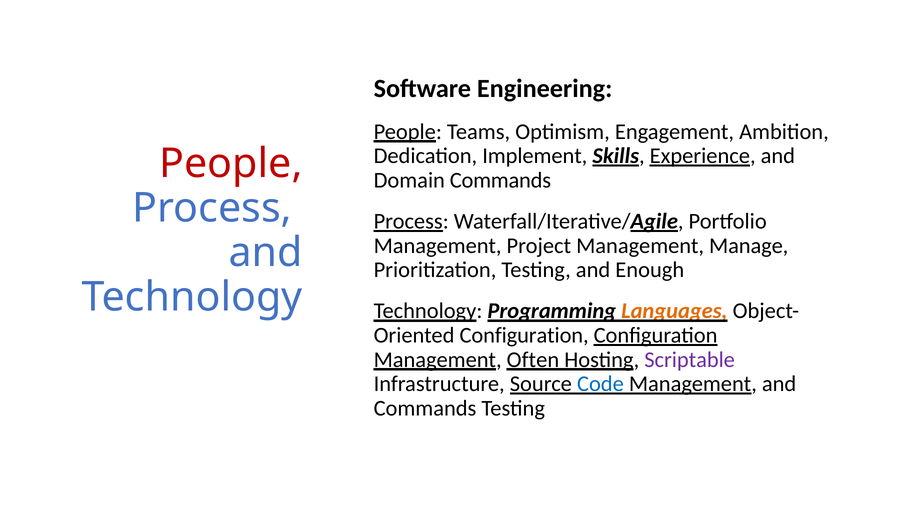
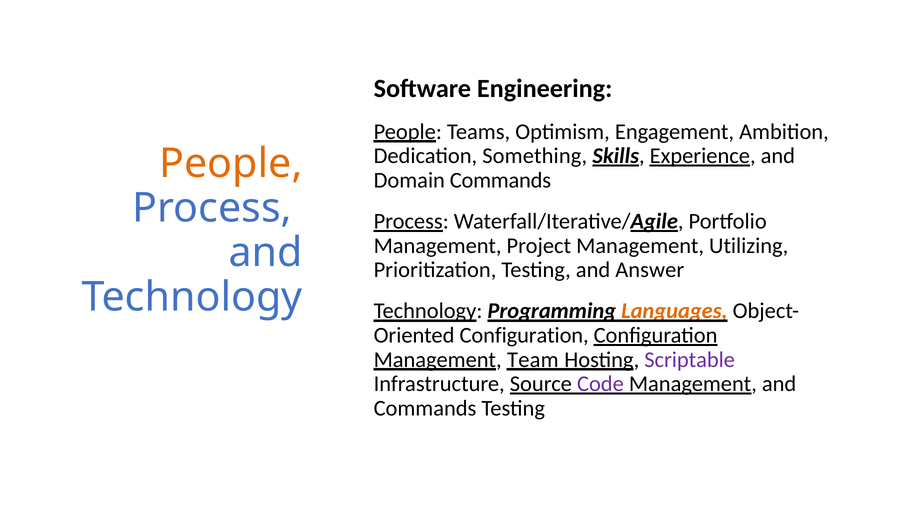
Implement: Implement -> Something
People at (231, 163) colour: red -> orange
Manage: Manage -> Utilizing
Enough: Enough -> Answer
Often: Often -> Team
Code colour: blue -> purple
